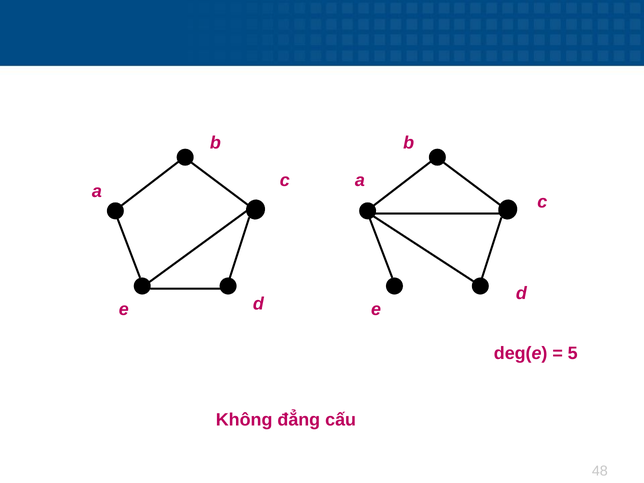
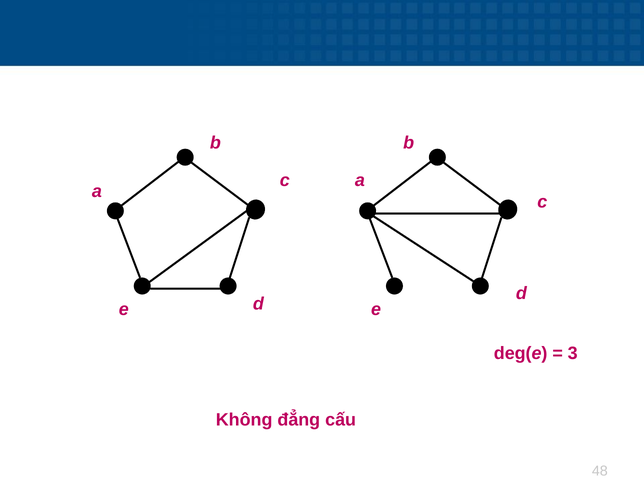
5: 5 -> 3
